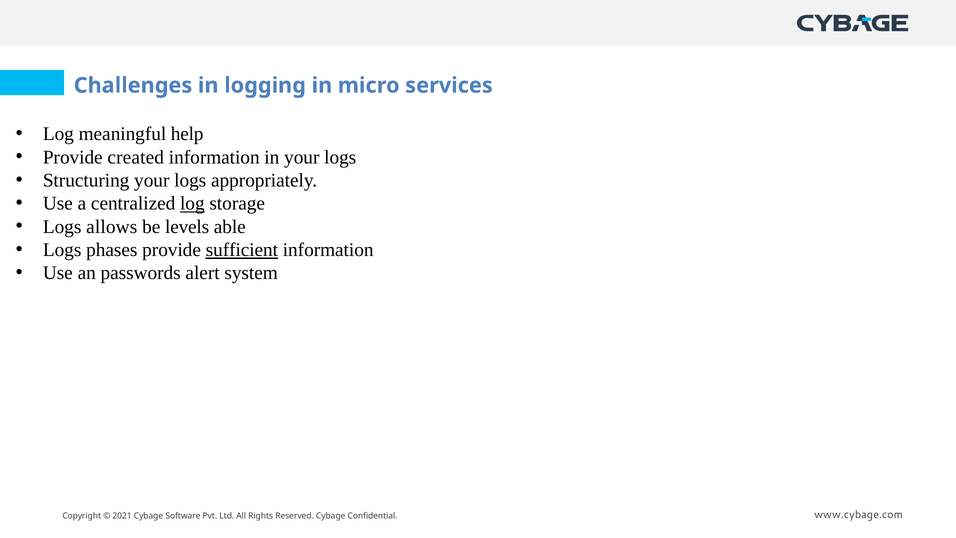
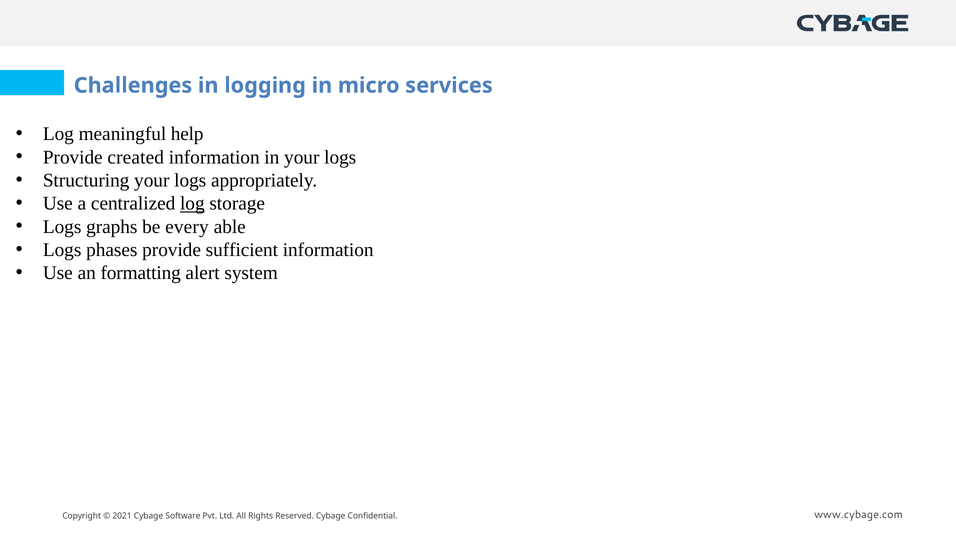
allows: allows -> graphs
levels: levels -> every
sufficient underline: present -> none
passwords: passwords -> formatting
